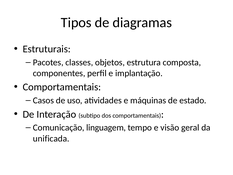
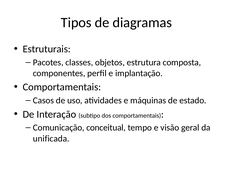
linguagem: linguagem -> conceitual
